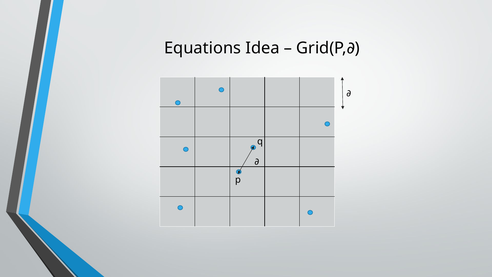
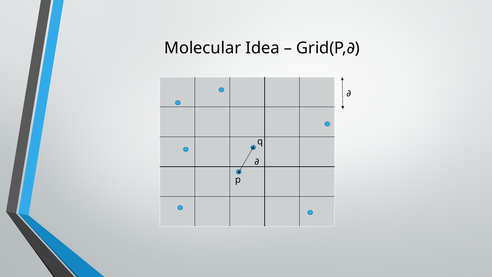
Equations: Equations -> Molecular
